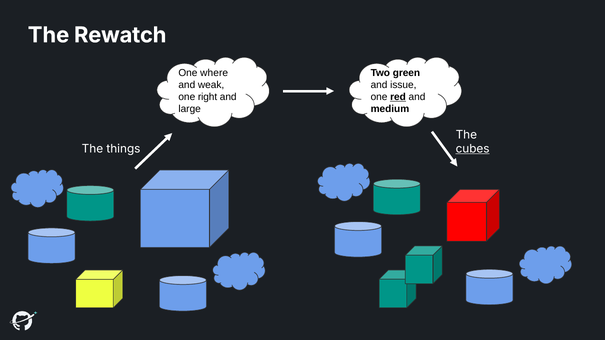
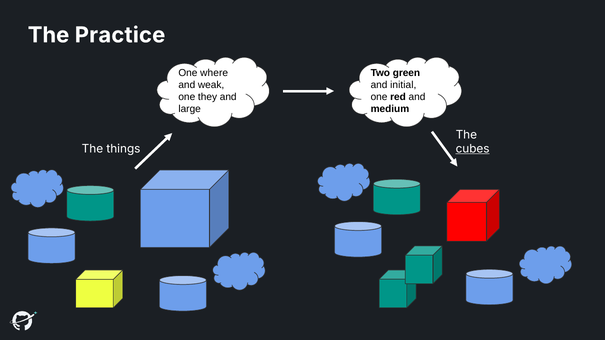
Rewatch: Rewatch -> Practice
issue: issue -> initial
right: right -> they
red underline: present -> none
